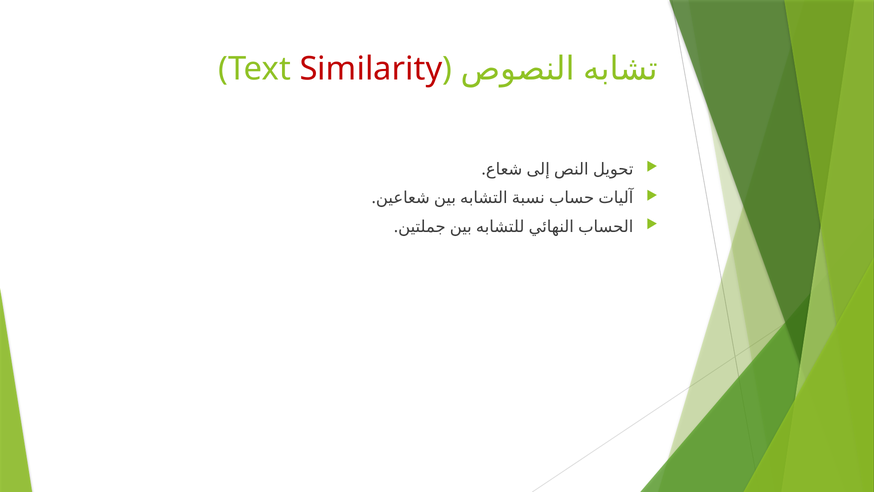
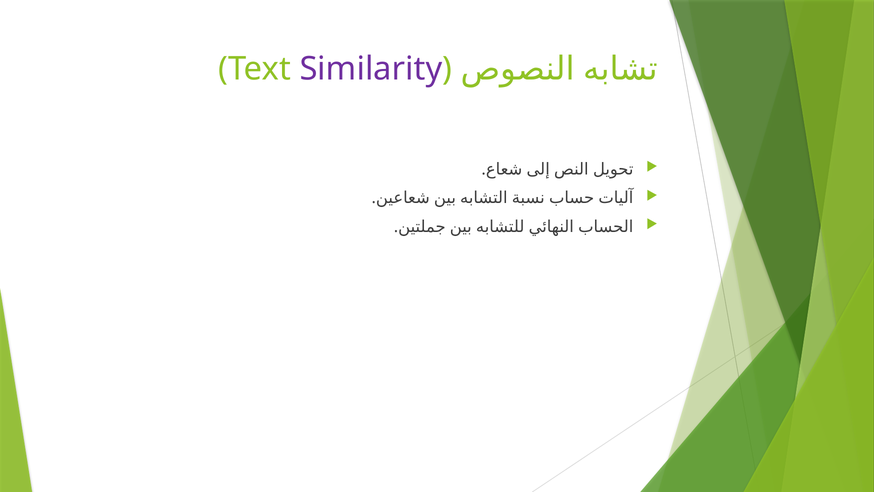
Similarity colour: red -> purple
